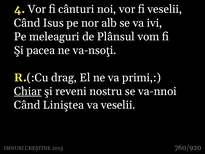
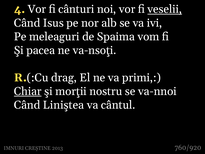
veselii at (165, 9) underline: none -> present
Plânsul: Plânsul -> Spaima
reveni: reveni -> morţii
va veselii: veselii -> cântul
